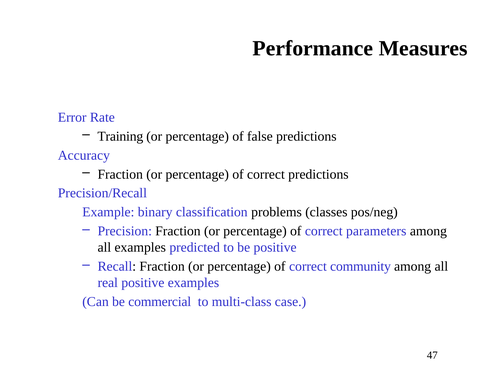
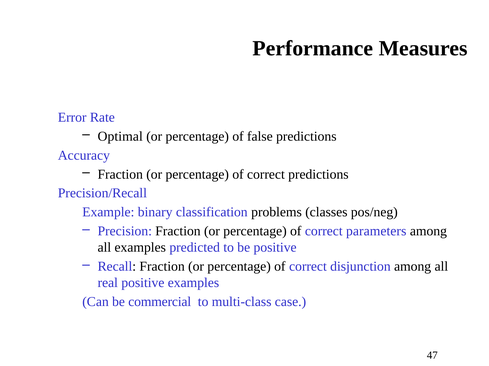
Training: Training -> Optimal
community: community -> disjunction
